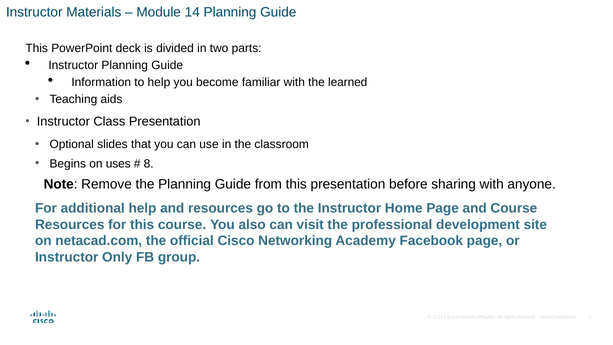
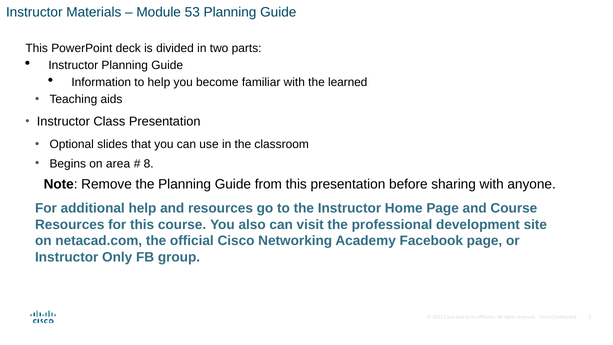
14: 14 -> 53
uses: uses -> area
